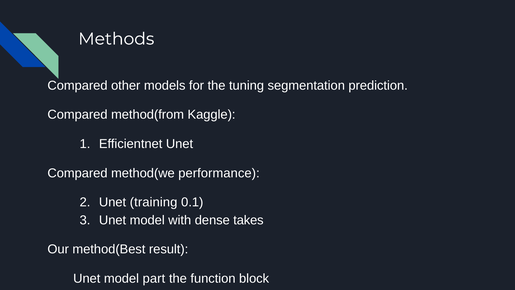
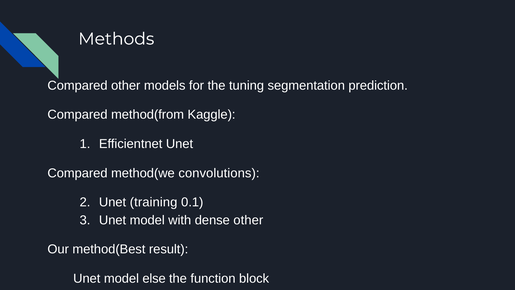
performance: performance -> convolutions
dense takes: takes -> other
part: part -> else
